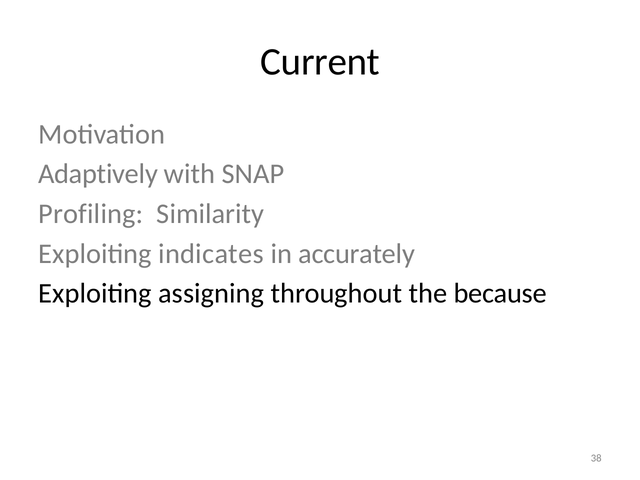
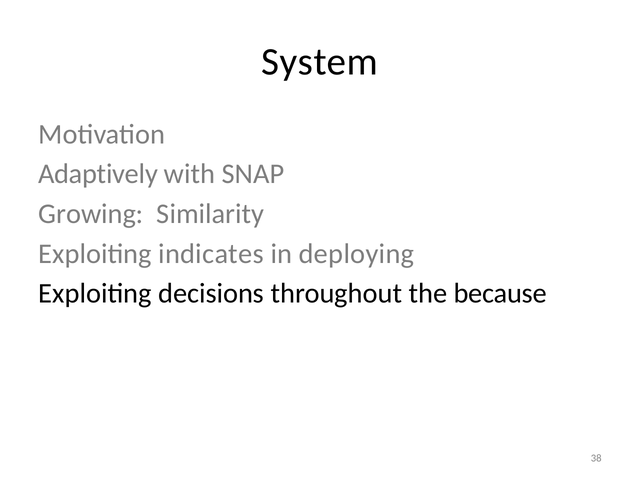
Current: Current -> System
Profiling: Profiling -> Growing
accurately: accurately -> deploying
assigning: assigning -> decisions
